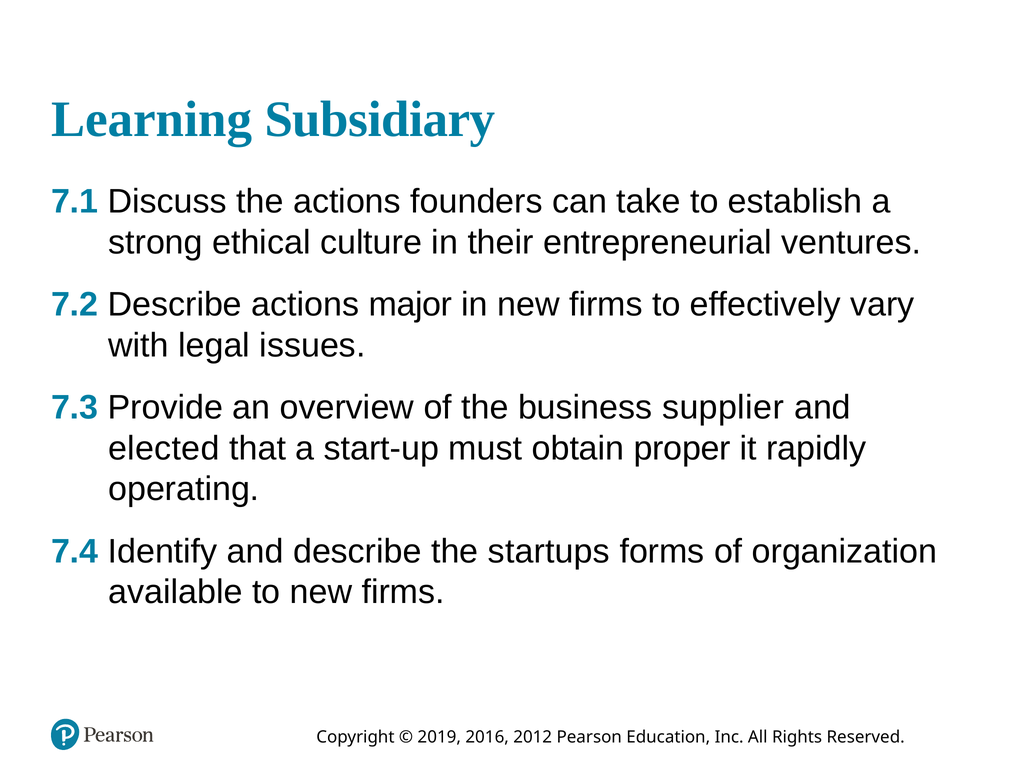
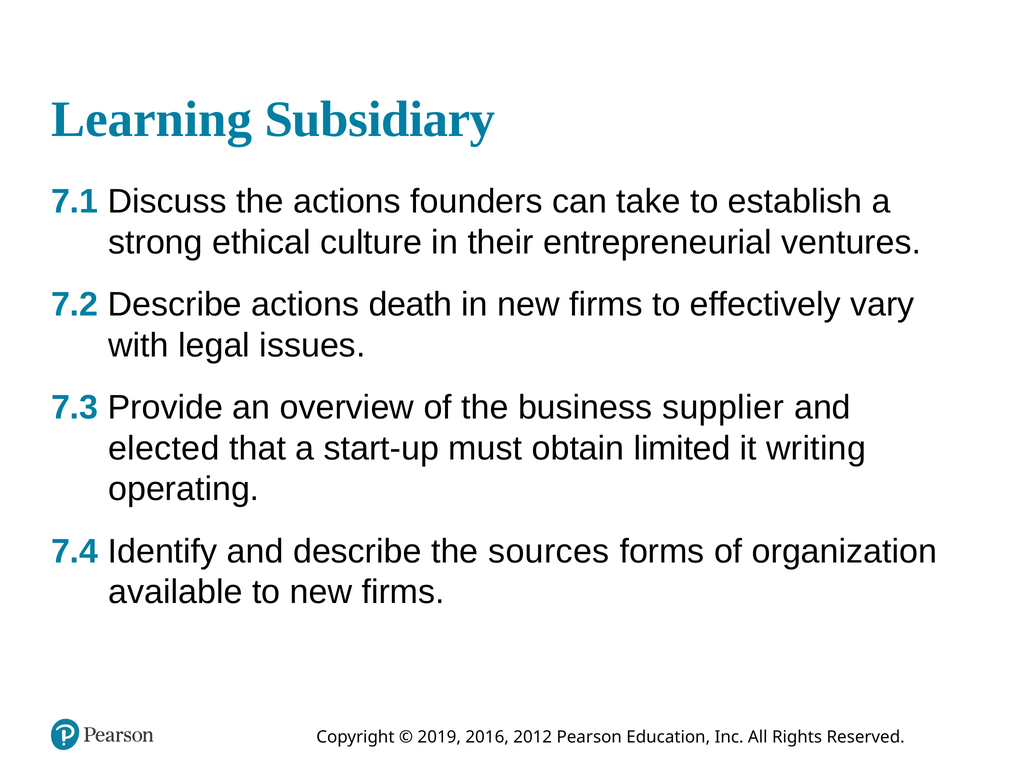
major: major -> death
proper: proper -> limited
rapidly: rapidly -> writing
startups: startups -> sources
